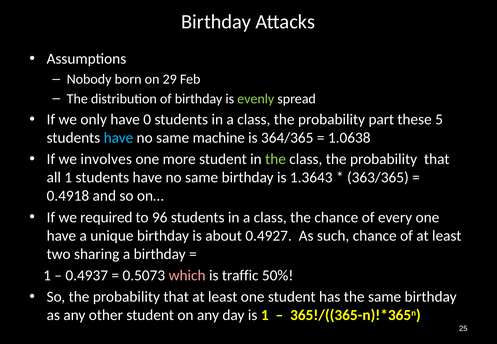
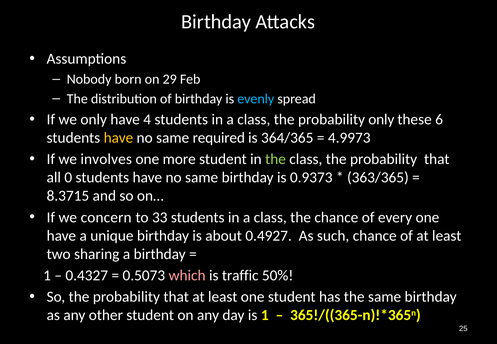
evenly colour: light green -> light blue
0: 0 -> 4
probability part: part -> only
5: 5 -> 6
have at (118, 138) colour: light blue -> yellow
machine: machine -> required
1.0638: 1.0638 -> 4.9973
all 1: 1 -> 0
1.3643: 1.3643 -> 0.9373
0.4918: 0.4918 -> 8.3715
required: required -> concern
96: 96 -> 33
0.4937: 0.4937 -> 0.4327
